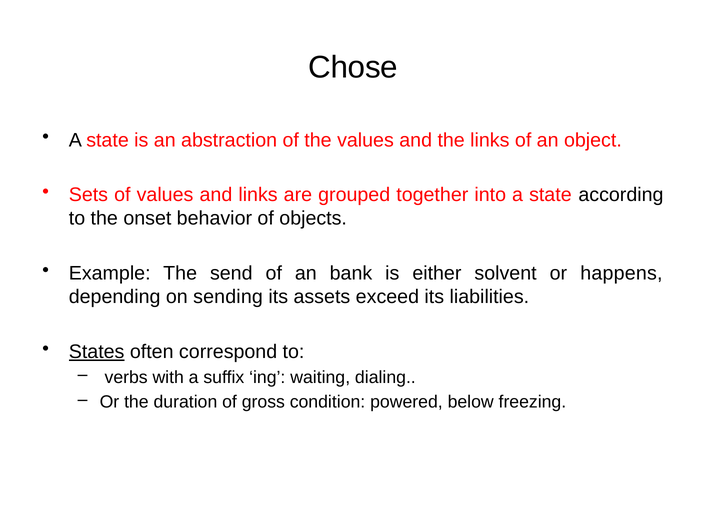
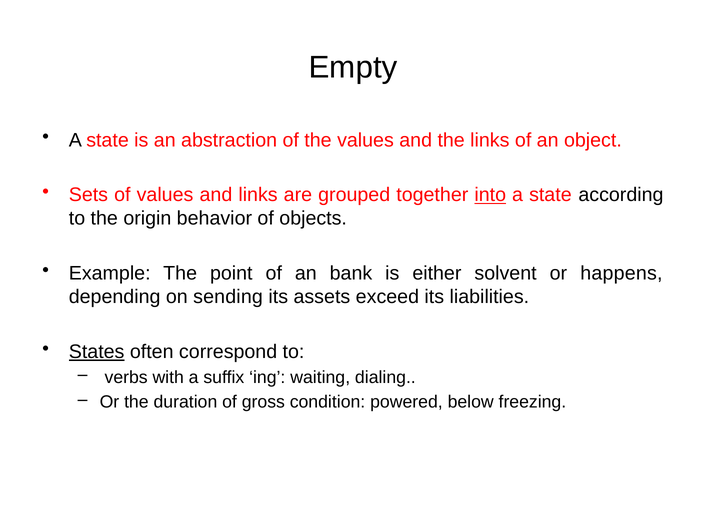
Chose: Chose -> Empty
into underline: none -> present
onset: onset -> origin
send: send -> point
